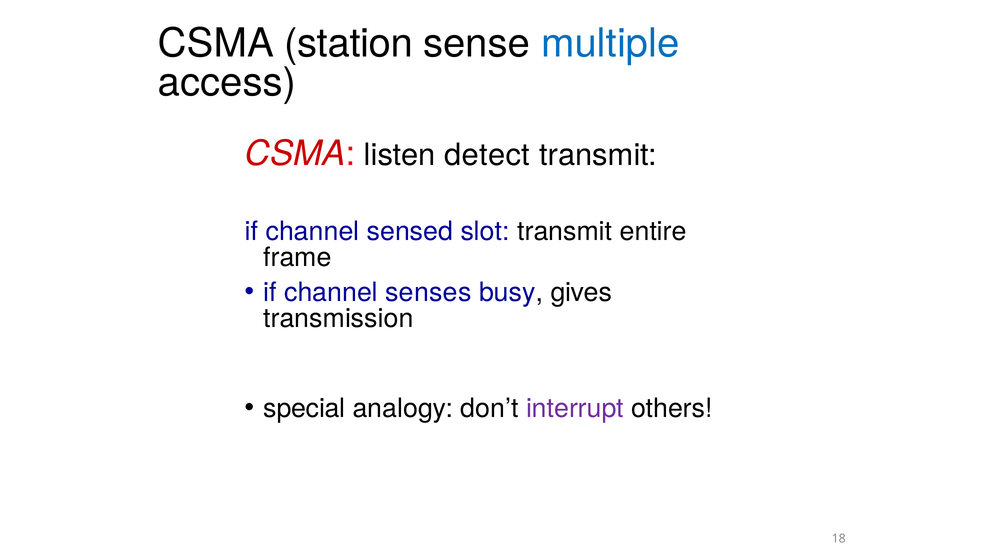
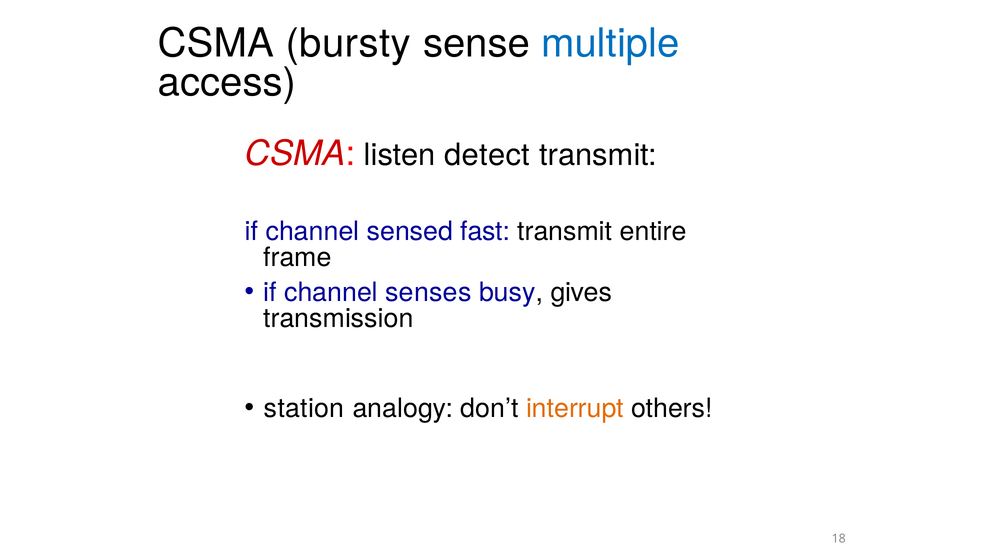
station: station -> bursty
slot: slot -> fast
special: special -> station
interrupt colour: purple -> orange
